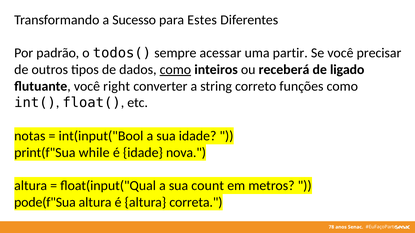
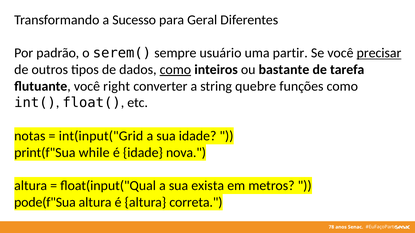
Estes: Estes -> Geral
todos(: todos( -> serem(
acessar: acessar -> usuário
precisar underline: none -> present
receberá: receberá -> bastante
ligado: ligado -> tarefa
correto: correto -> quebre
int(input("Bool: int(input("Bool -> int(input("Grid
count: count -> exista
